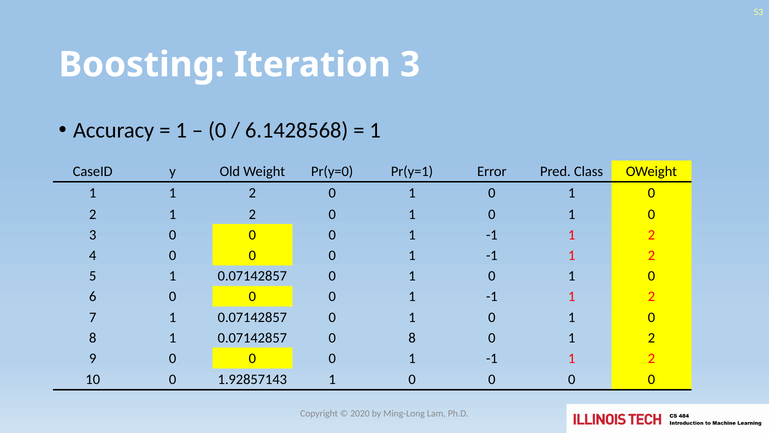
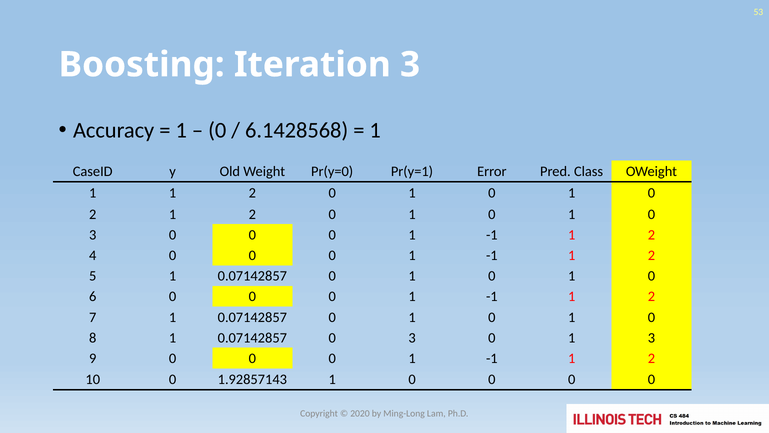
0.07142857 0 8: 8 -> 3
0 1 2: 2 -> 3
